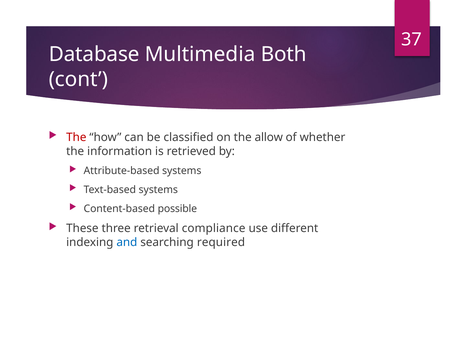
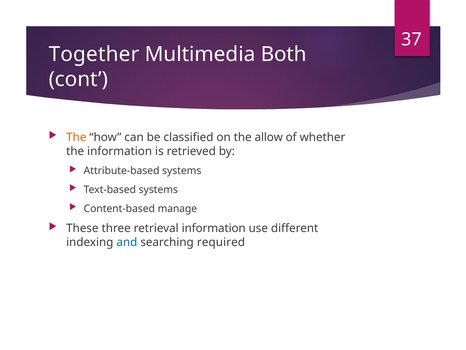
Database: Database -> Together
The at (76, 137) colour: red -> orange
possible: possible -> manage
retrieval compliance: compliance -> information
